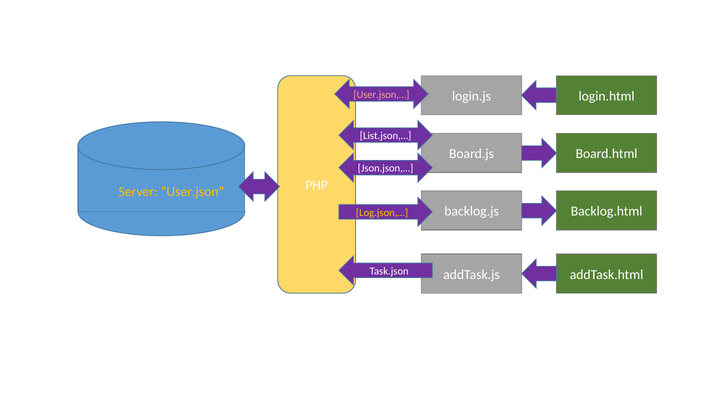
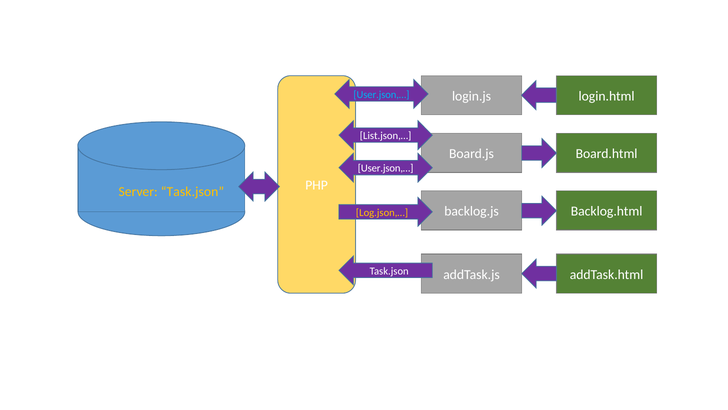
User.json,… at (381, 95) colour: pink -> light blue
Json.json,… at (386, 168): Json.json,… -> User.json,…
Server User.json: User.json -> Task.json
